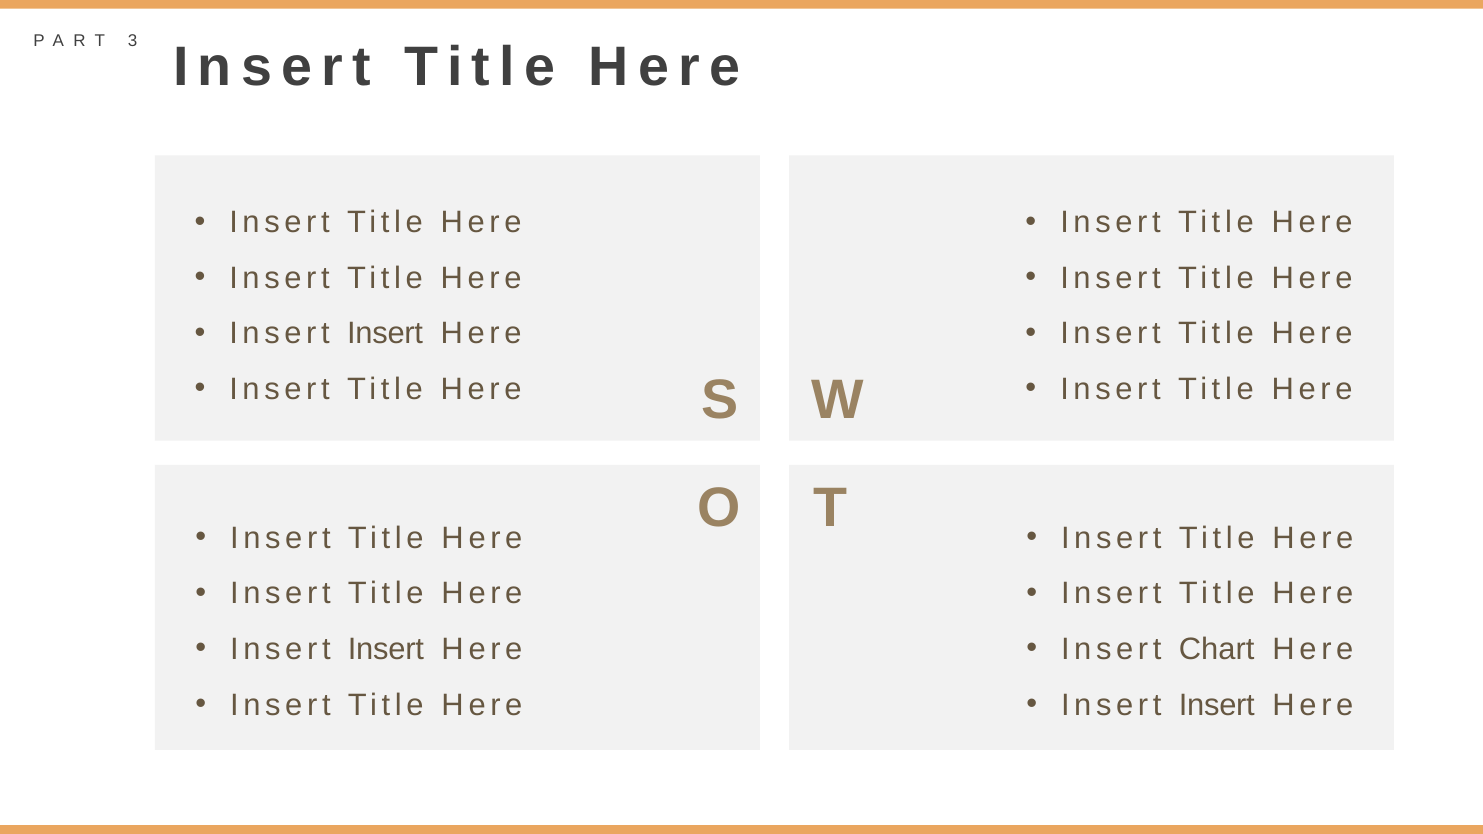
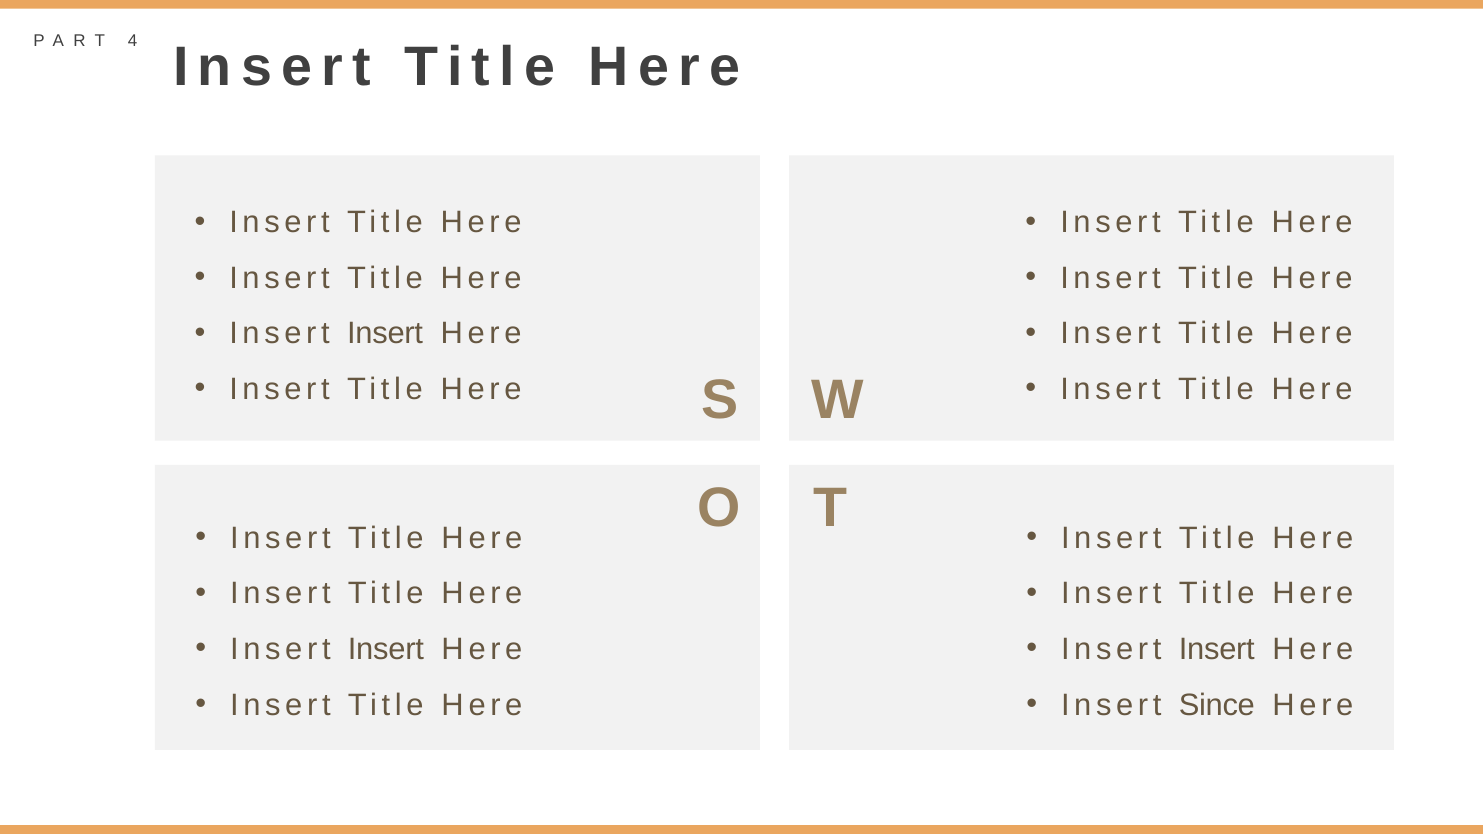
3: 3 -> 4
Chart at (1217, 649): Chart -> Insert
Insert at (1217, 705): Insert -> Since
